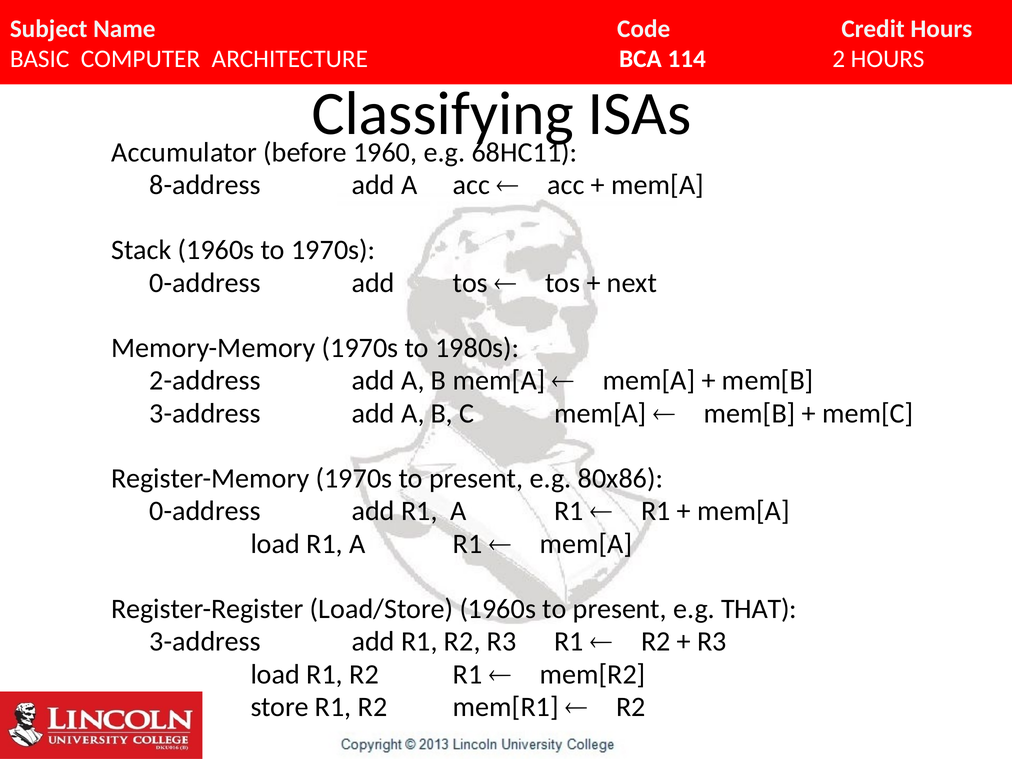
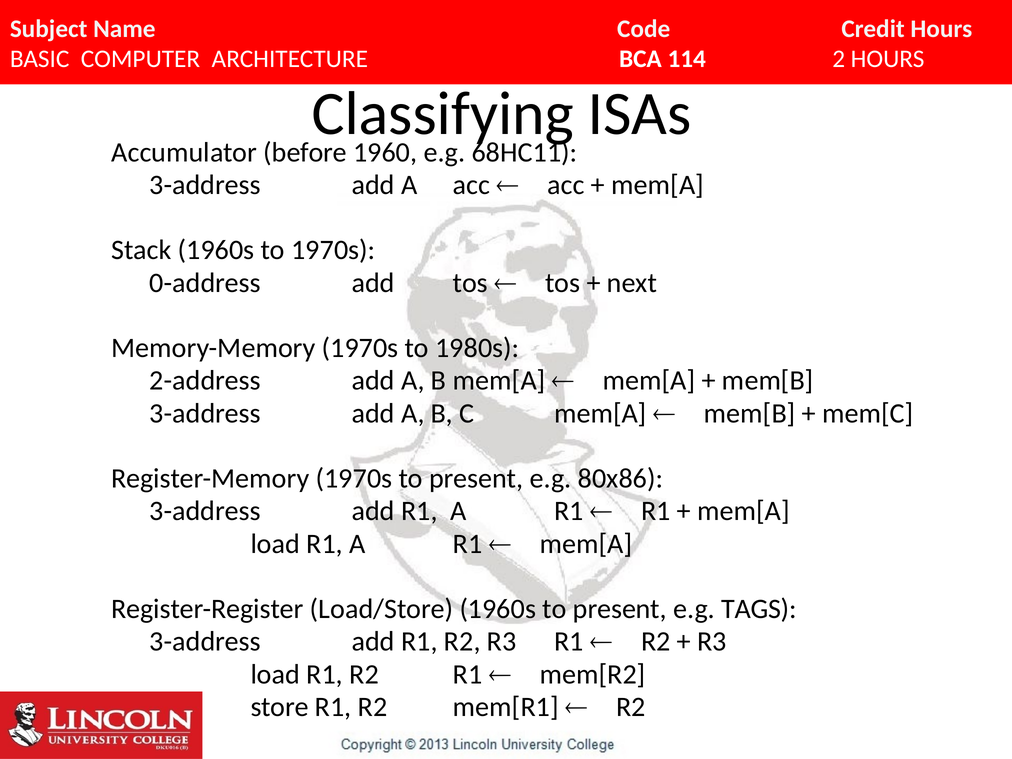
8-address at (205, 185): 8-address -> 3-address
0-address at (205, 511): 0-address -> 3-address
THAT: THAT -> TAGS
